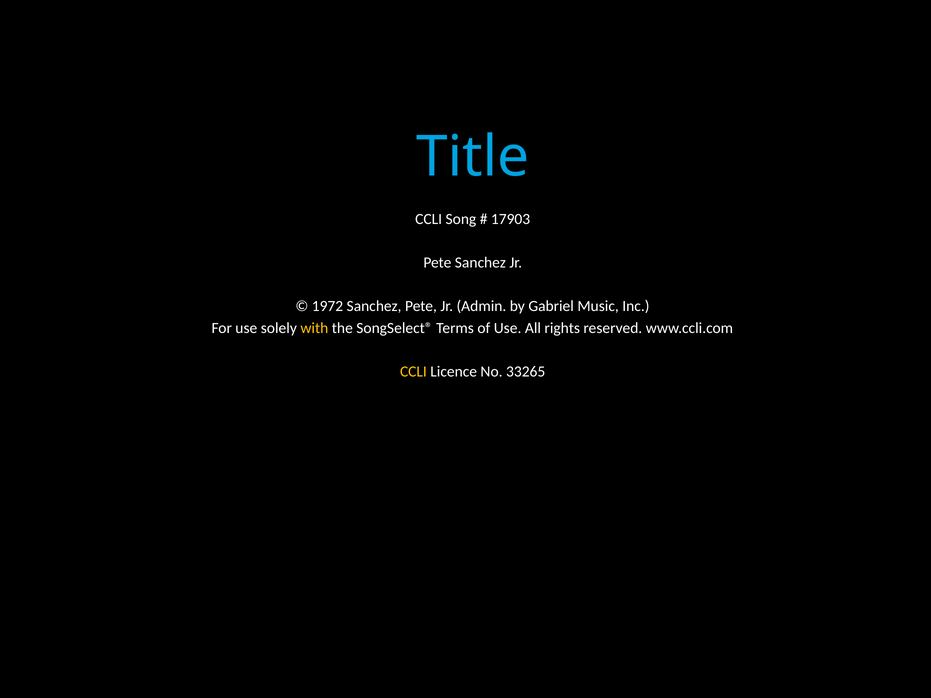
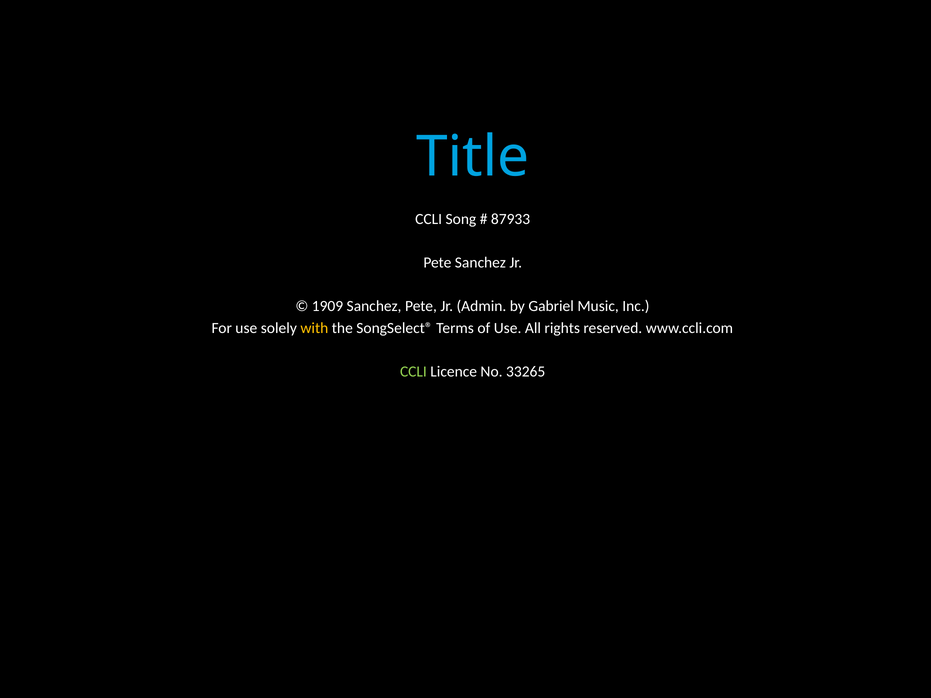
17903: 17903 -> 87933
1972: 1972 -> 1909
CCLI at (413, 372) colour: yellow -> light green
